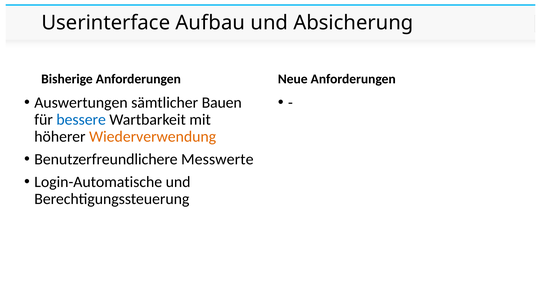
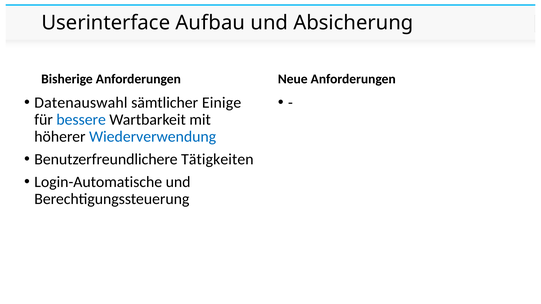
Auswertungen: Auswertungen -> Datenauswahl
Bauen: Bauen -> Einige
Wiederverwendung colour: orange -> blue
Messwerte: Messwerte -> Tätigkeiten
